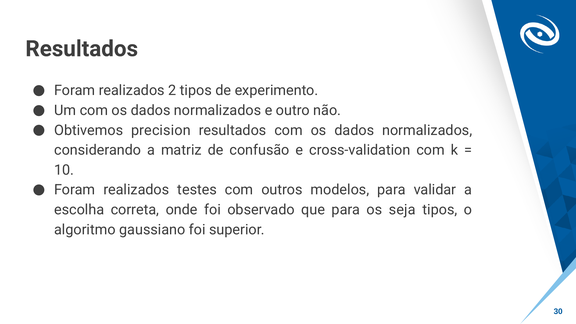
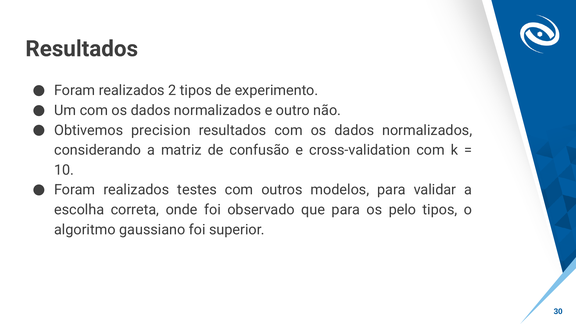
seja: seja -> pelo
